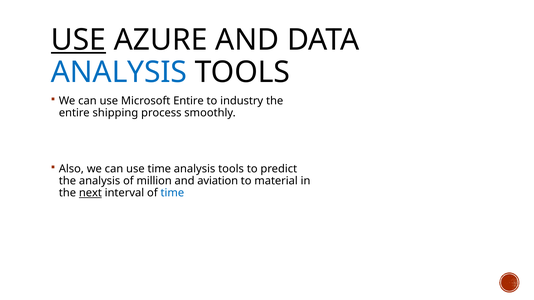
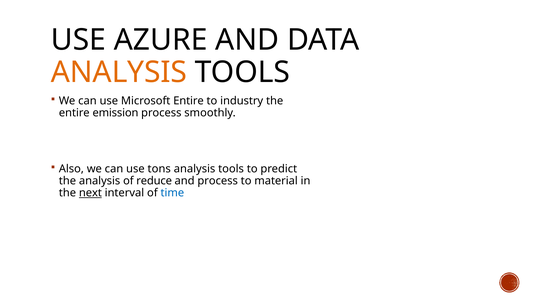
USE at (78, 40) underline: present -> none
ANALYSIS at (119, 72) colour: blue -> orange
shipping: shipping -> emission
use time: time -> tons
million: million -> reduce
and aviation: aviation -> process
